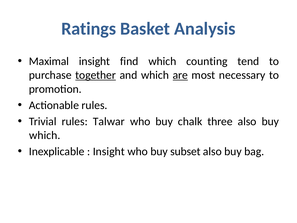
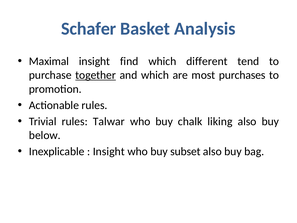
Ratings: Ratings -> Schafer
counting: counting -> different
are underline: present -> none
necessary: necessary -> purchases
three: three -> liking
which at (45, 135): which -> below
